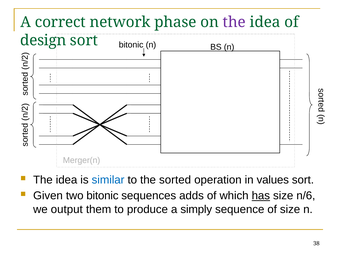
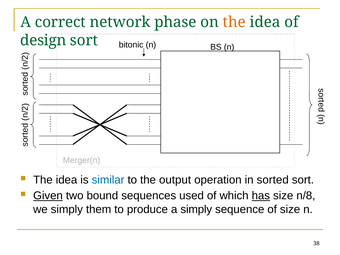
the at (234, 22) colour: purple -> orange
sorted: sorted -> output
values: values -> sorted
Given underline: none -> present
two bitonic: bitonic -> bound
adds: adds -> used
n/6: n/6 -> n/8
we output: output -> simply
